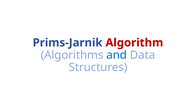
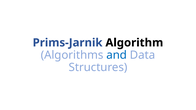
Algorithm colour: red -> black
